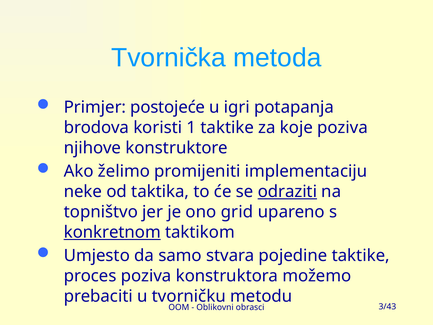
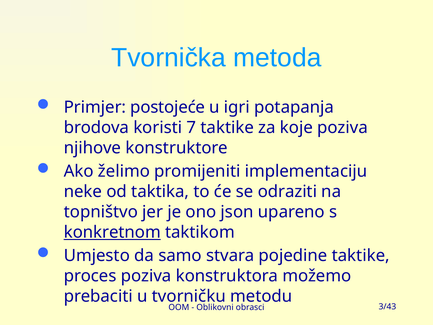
1: 1 -> 7
odraziti underline: present -> none
grid: grid -> json
